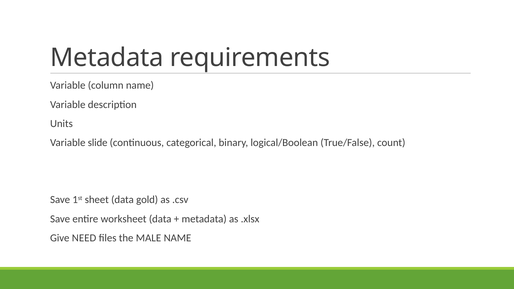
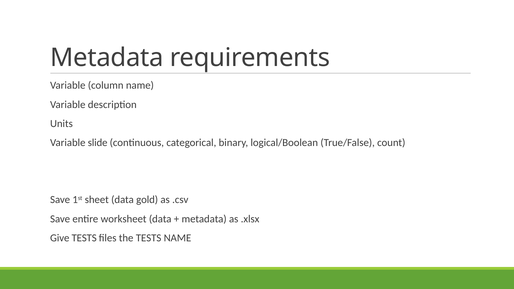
Give NEED: NEED -> TESTS
the MALE: MALE -> TESTS
